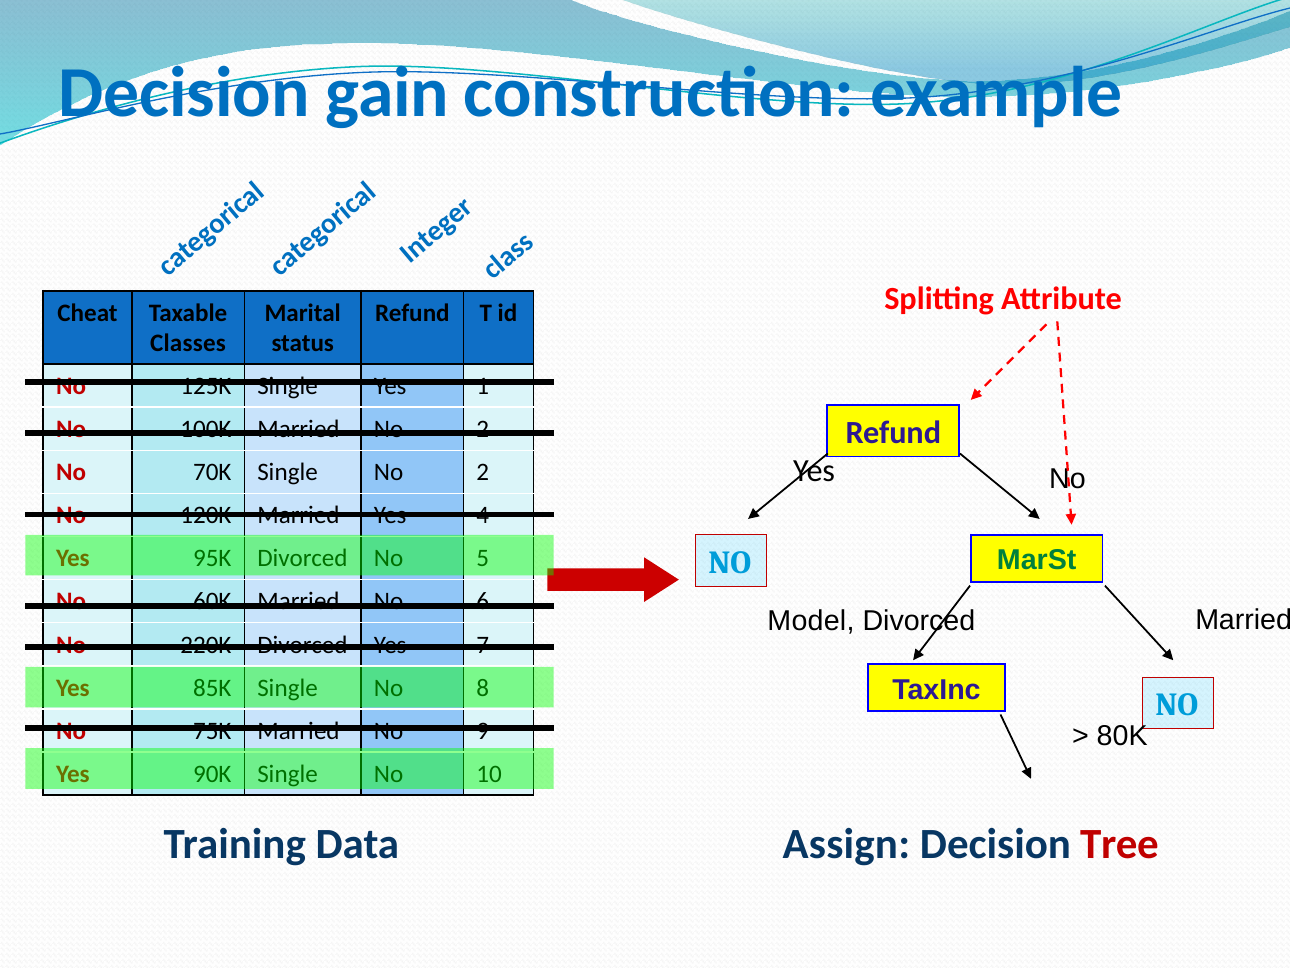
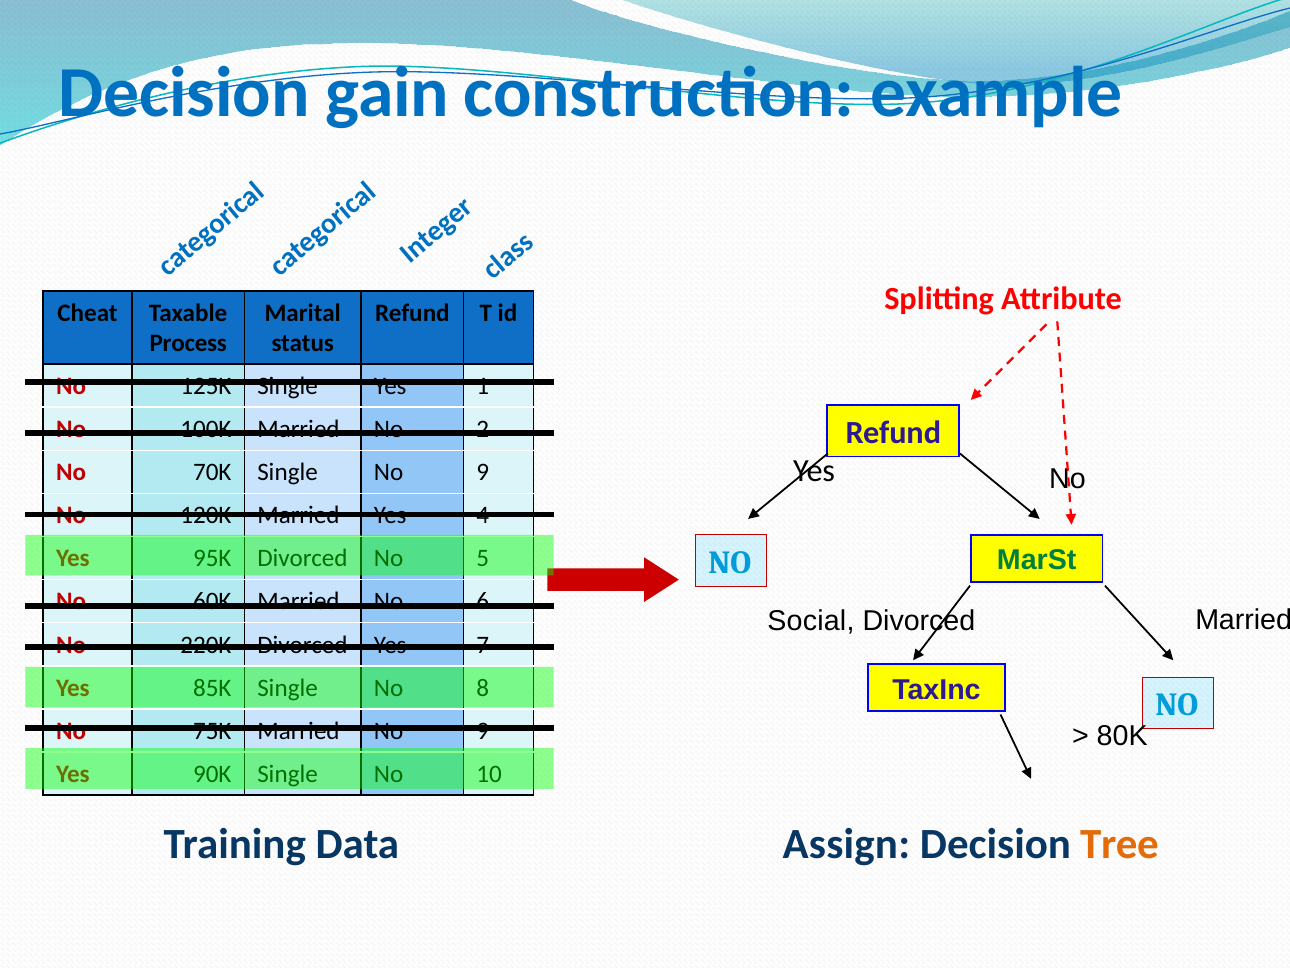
Classes: Classes -> Process
Single No 2: 2 -> 9
Model: Model -> Social
Tree colour: red -> orange
